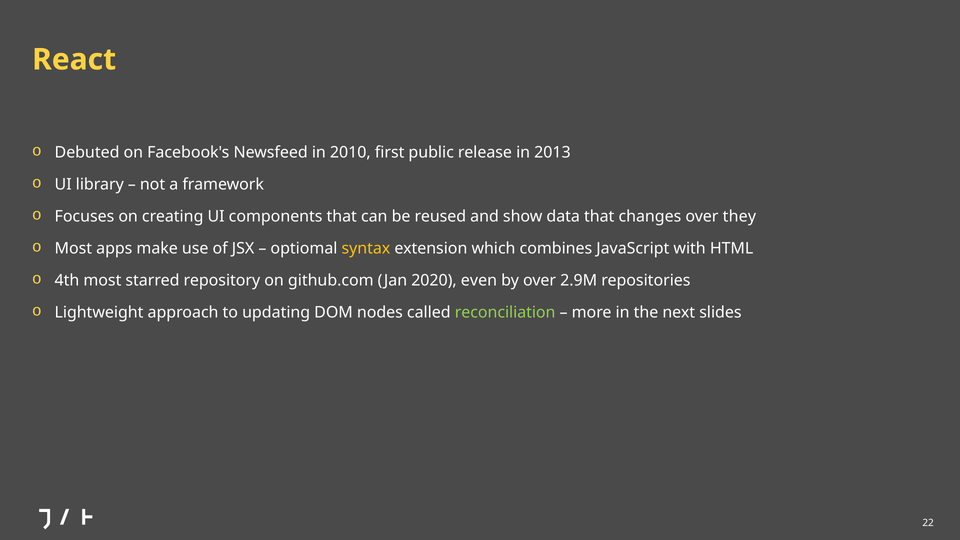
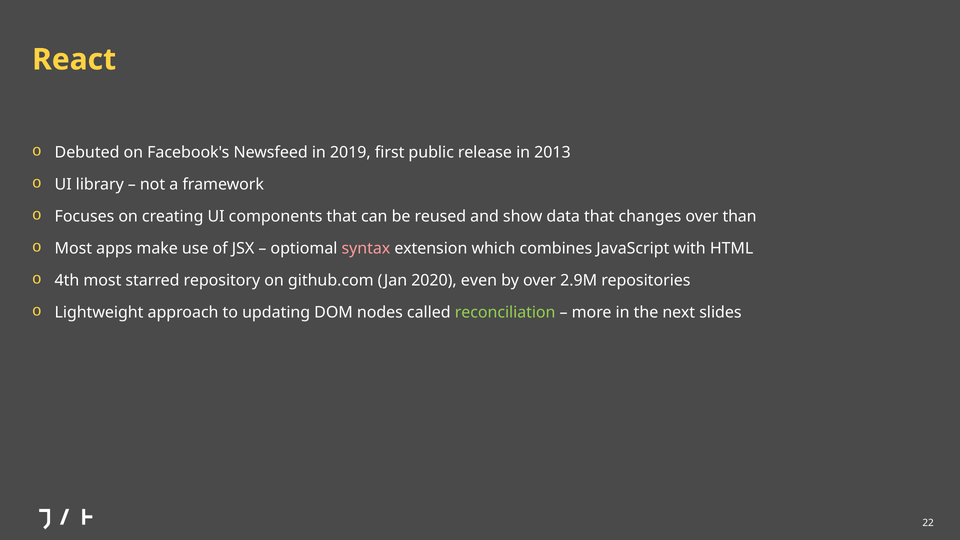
2010: 2010 -> 2019
they: they -> than
syntax colour: yellow -> pink
